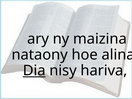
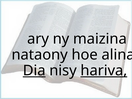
hariva underline: none -> present
